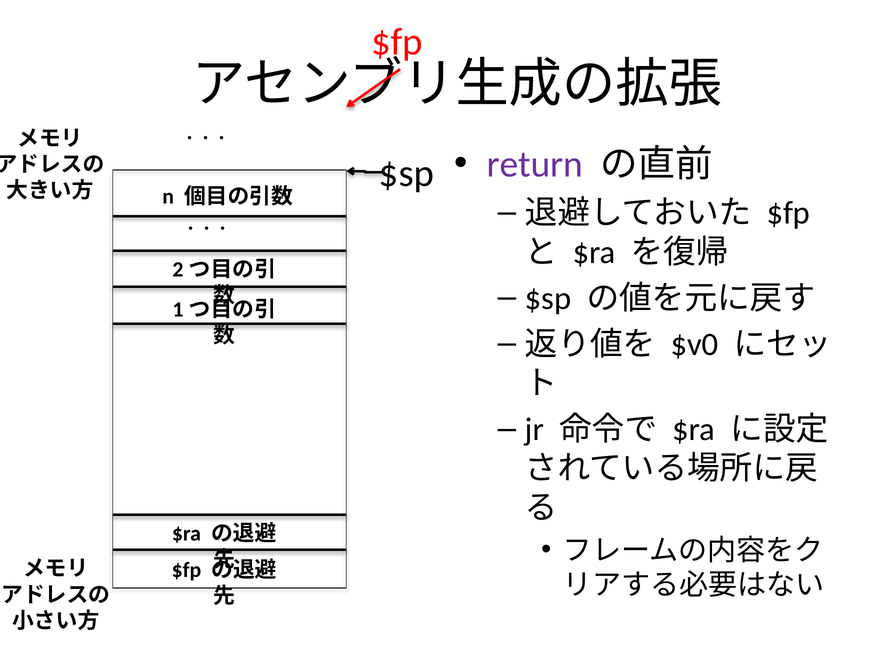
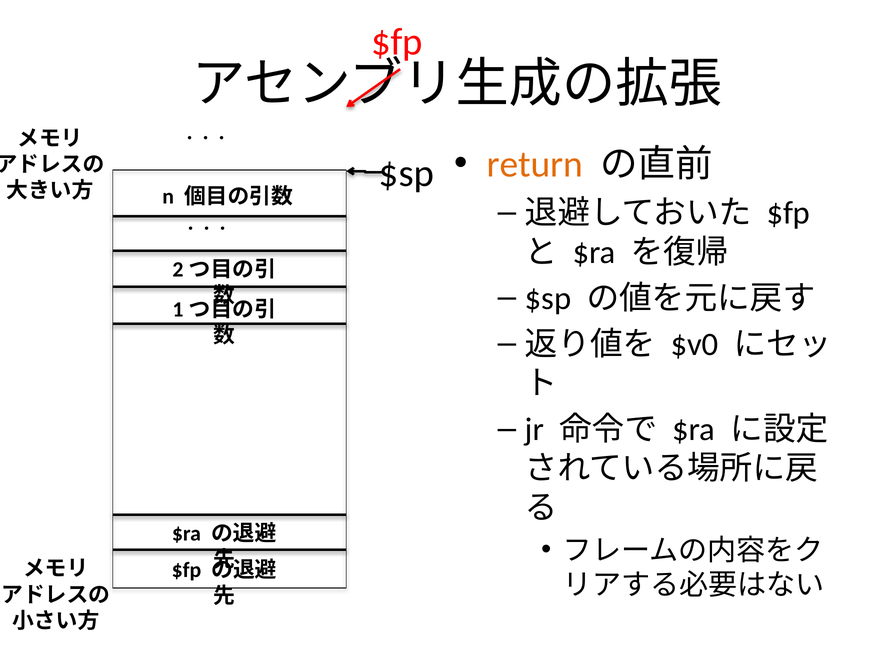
return colour: purple -> orange
